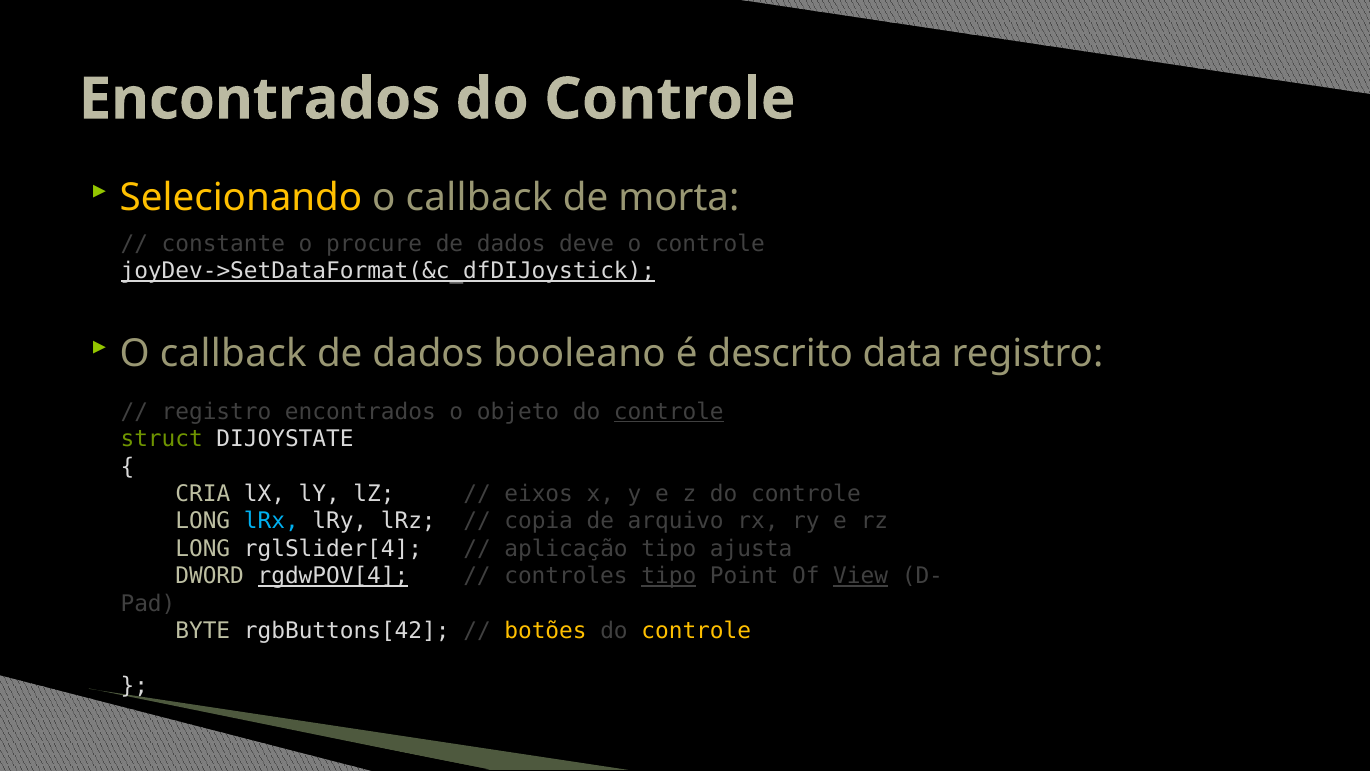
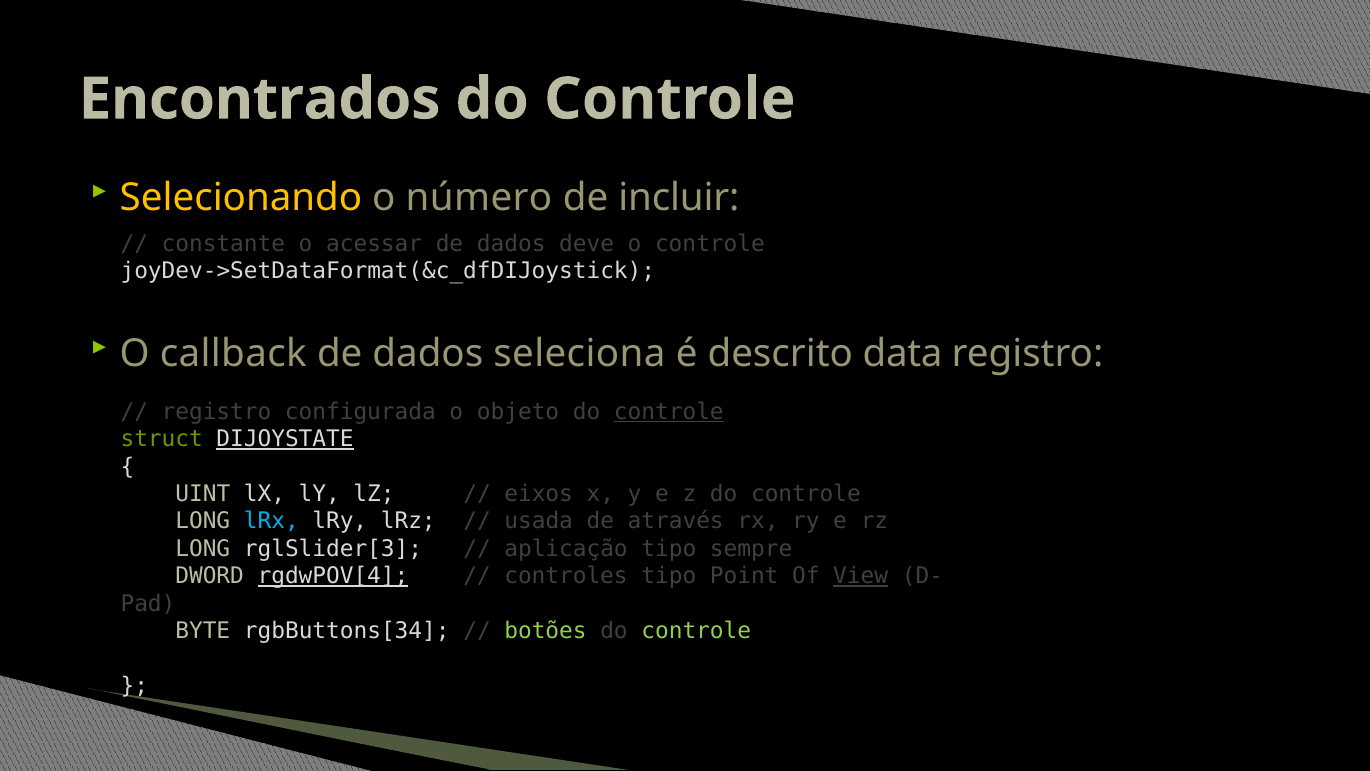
callback at (479, 197): callback -> número
morta: morta -> incluir
procure: procure -> acessar
joyDev->SetDataFormat(&c_dfDIJoystick underline: present -> none
booleano: booleano -> seleciona
encontrados at (360, 412): encontrados -> configurada
DIJOYSTATE underline: none -> present
CRIA: CRIA -> UINT
copia: copia -> usada
arquivo: arquivo -> através
rglSlider[4: rglSlider[4 -> rglSlider[3
ajusta: ajusta -> sempre
tipo at (669, 576) underline: present -> none
rgbButtons[42: rgbButtons[42 -> rgbButtons[34
botões colour: yellow -> light green
controle at (696, 631) colour: yellow -> light green
